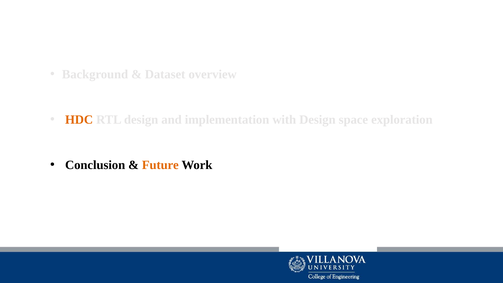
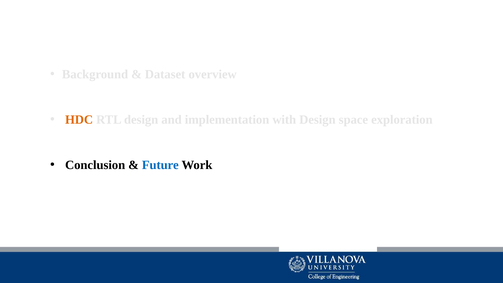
Future colour: orange -> blue
